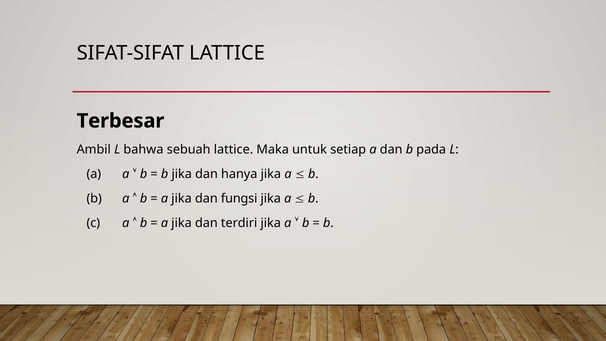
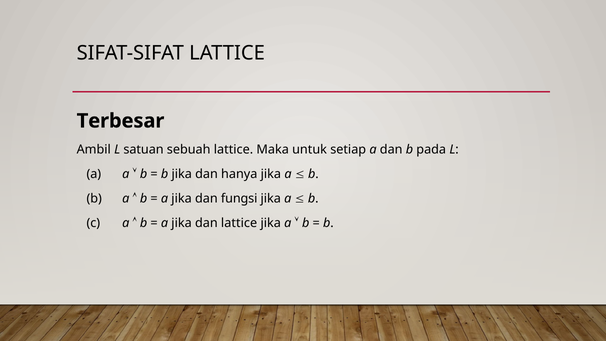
bahwa: bahwa -> satuan
dan terdiri: terdiri -> lattice
